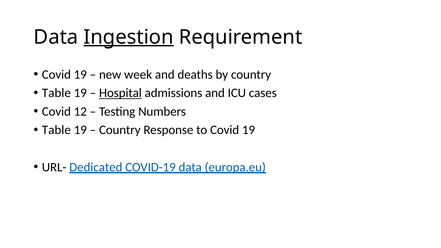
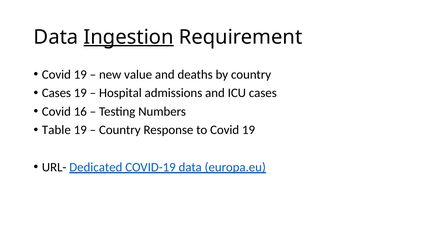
week: week -> value
Table at (56, 93): Table -> Cases
Hospital underline: present -> none
12: 12 -> 16
